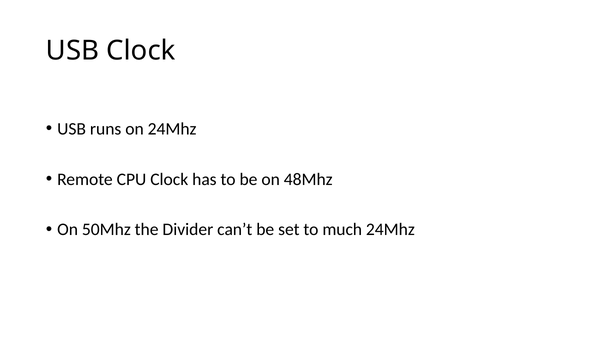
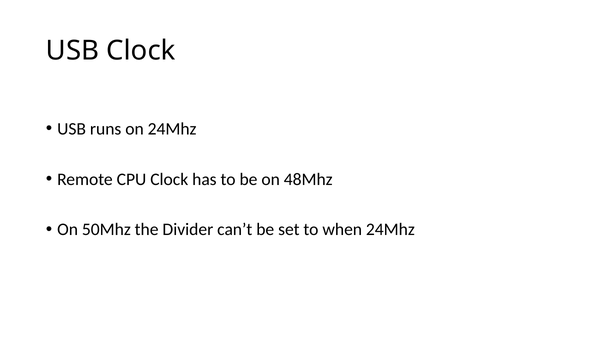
much: much -> when
